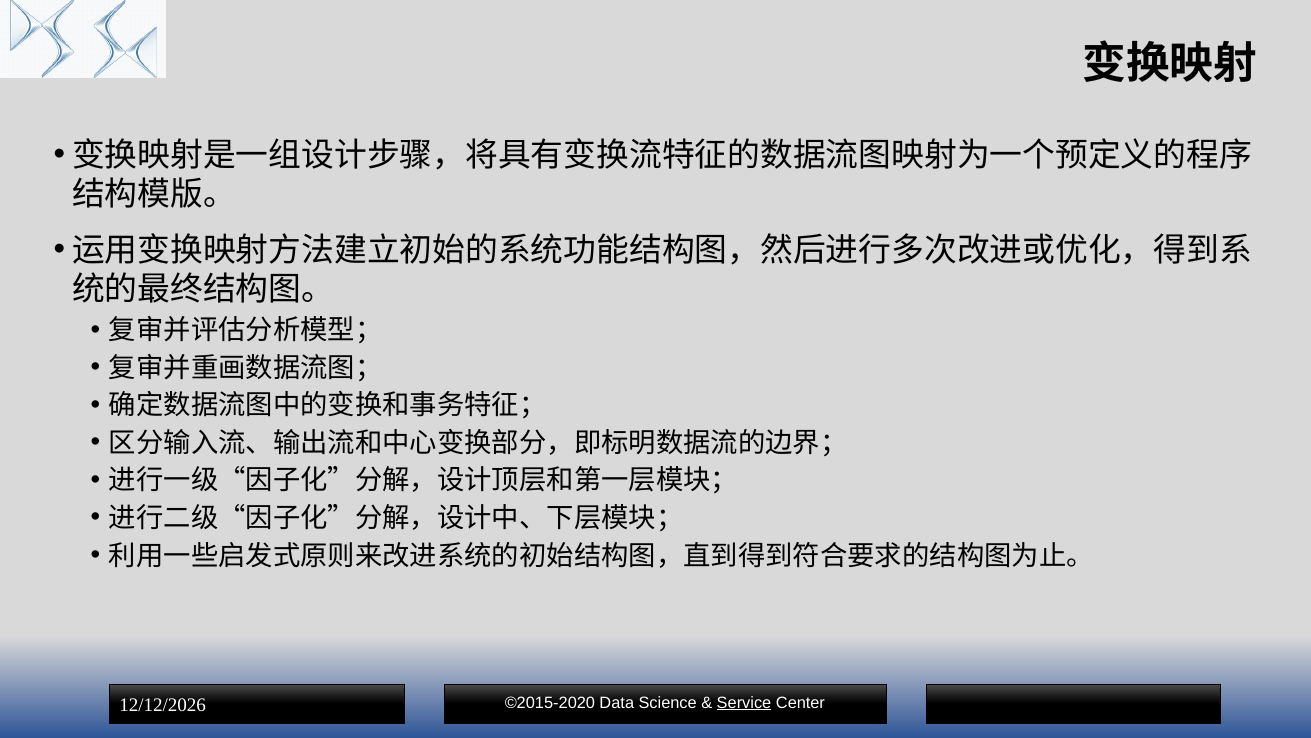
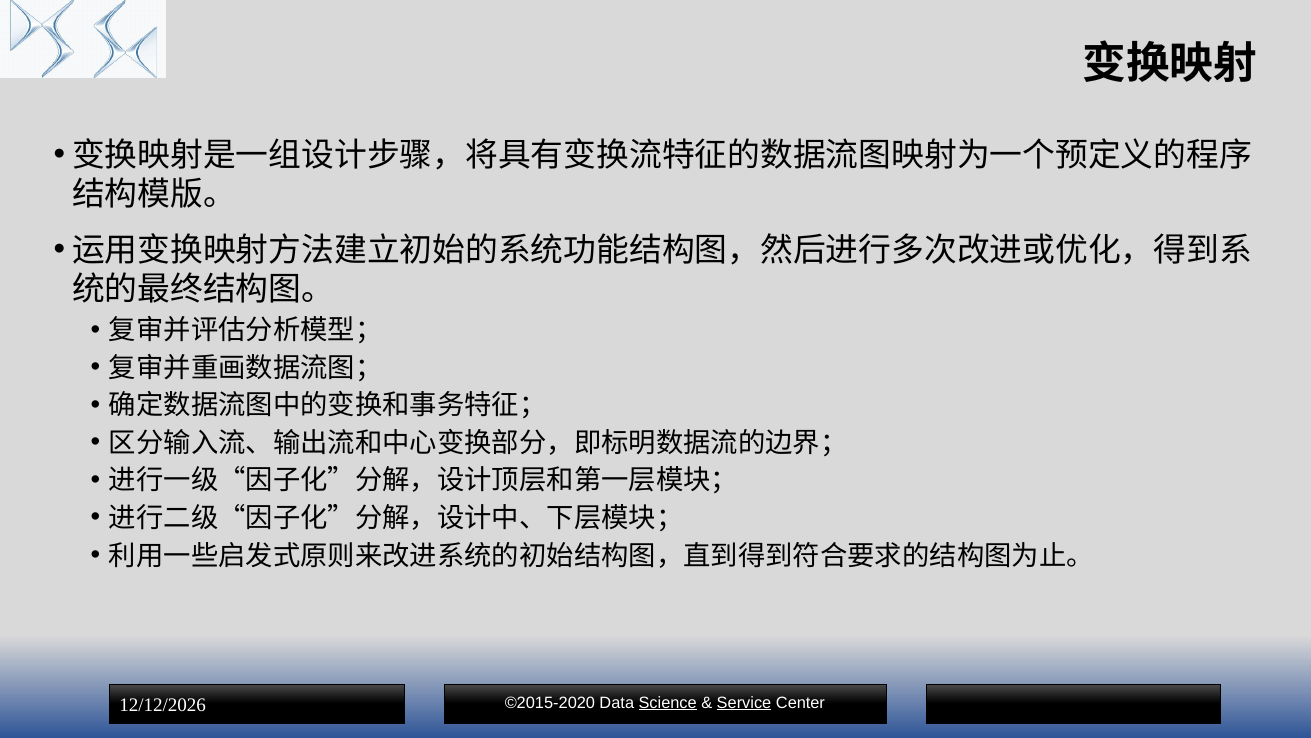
Science underline: none -> present
